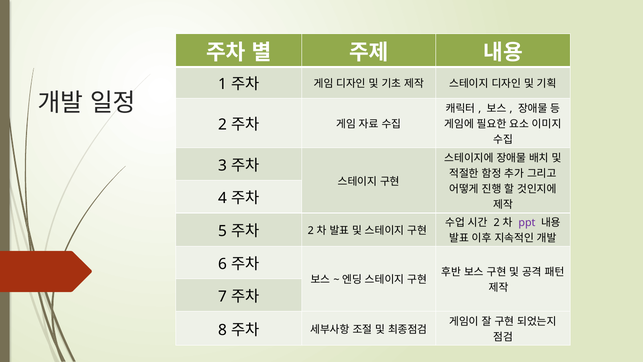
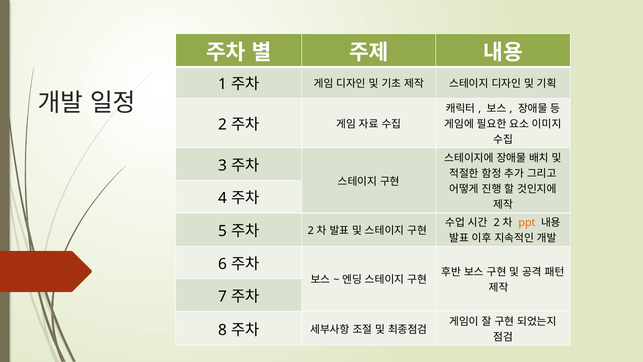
ppt colour: purple -> orange
